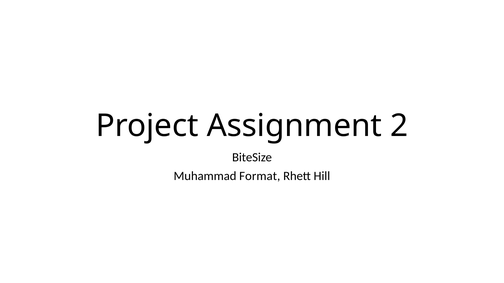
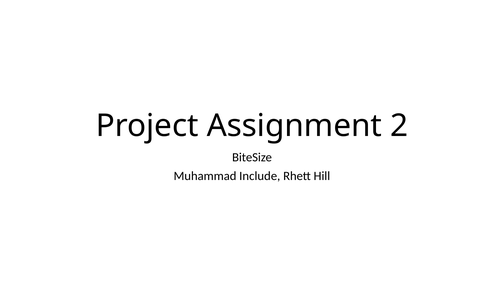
Format: Format -> Include
